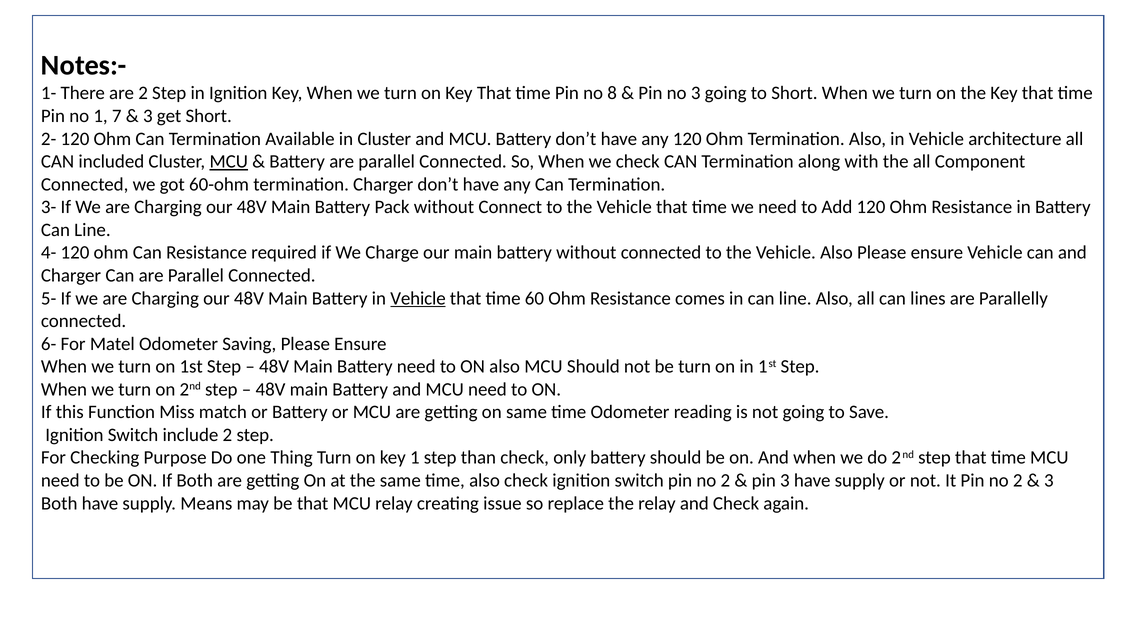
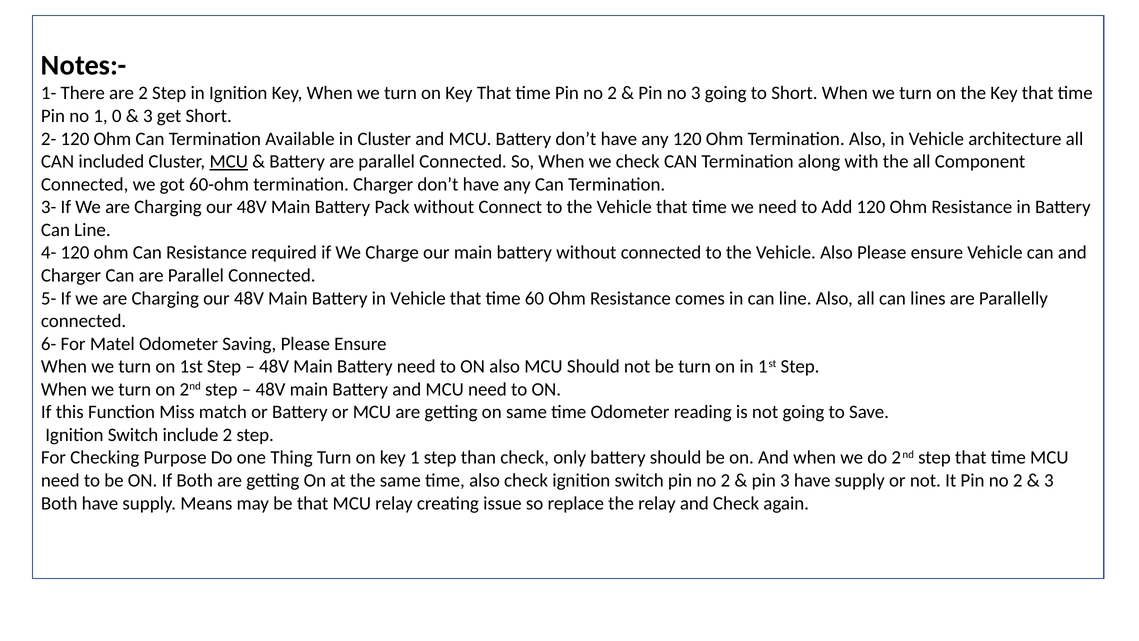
time Pin no 8: 8 -> 2
7: 7 -> 0
Vehicle at (418, 298) underline: present -> none
